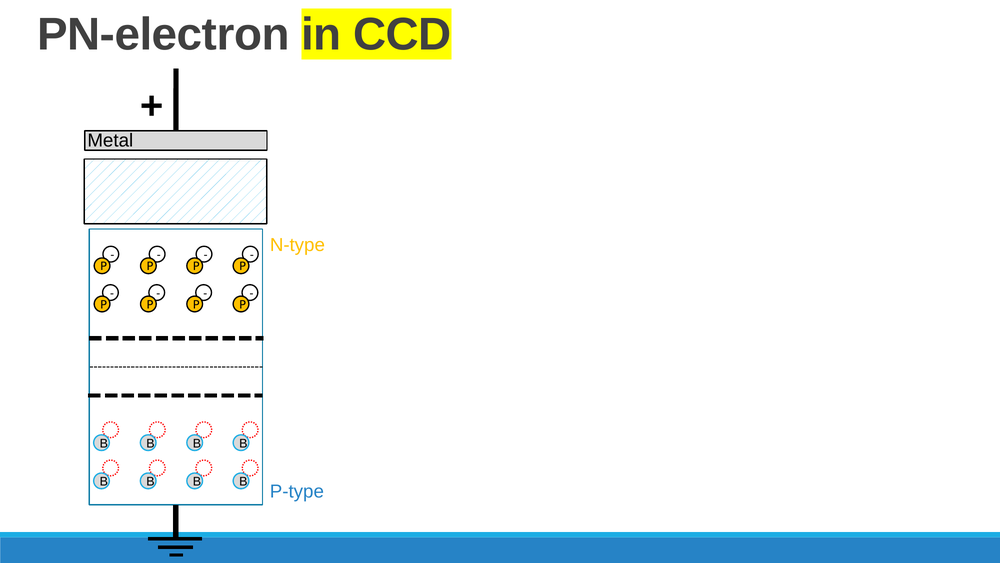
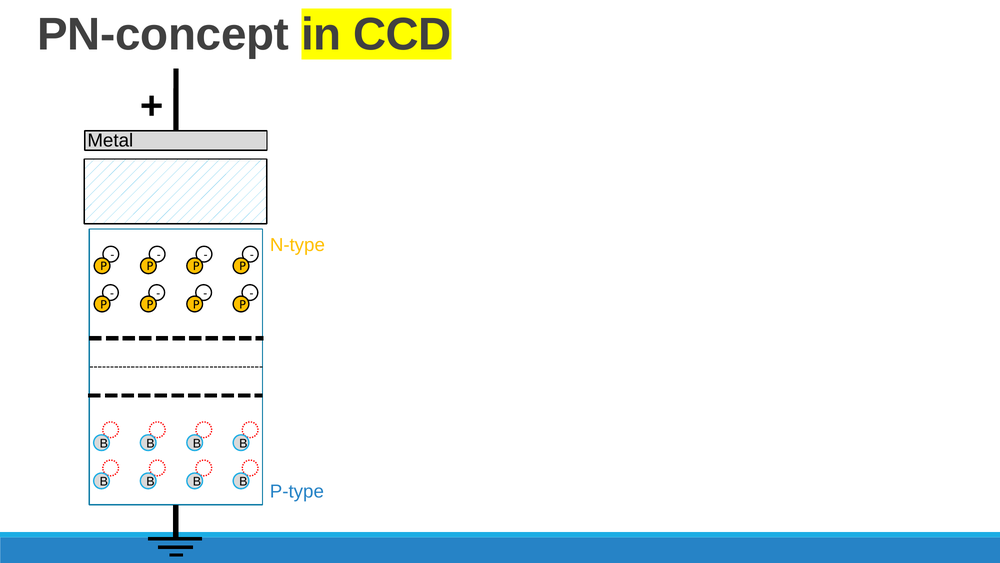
PN-electron: PN-electron -> PN-concept
